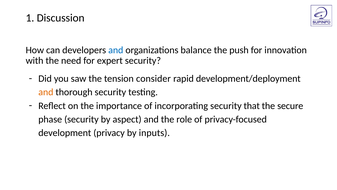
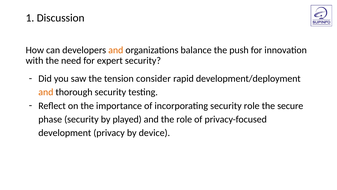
and at (116, 50) colour: blue -> orange
security that: that -> role
aspect: aspect -> played
inputs: inputs -> device
